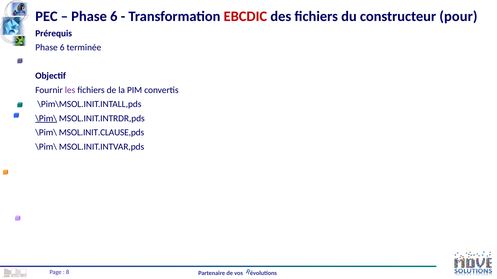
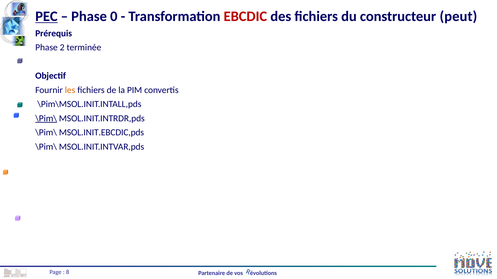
PEC underline: none -> present
6 at (114, 17): 6 -> 0
pour: pour -> peut
6 at (62, 48): 6 -> 2
les colour: purple -> orange
MSOL.INIT.CLAUSE,pds: MSOL.INIT.CLAUSE,pds -> MSOL.INIT.EBCDIC,pds
